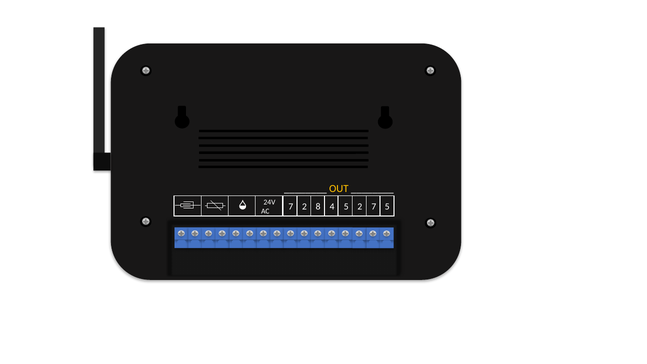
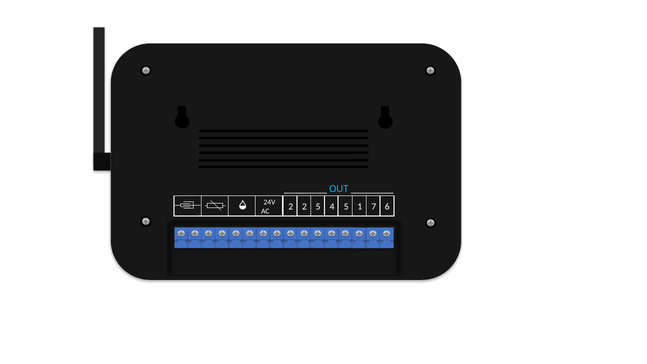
OUT colour: yellow -> light blue
AC 7: 7 -> 2
2 8: 8 -> 5
5 2: 2 -> 1
7 5: 5 -> 6
